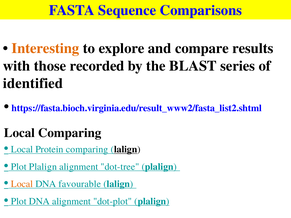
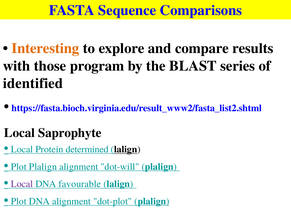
recorded: recorded -> program
Local Comparing: Comparing -> Saprophyte
Protein comparing: comparing -> determined
dot-tree: dot-tree -> dot-will
Local at (22, 184) colour: orange -> purple
